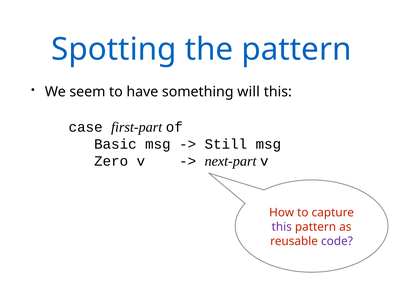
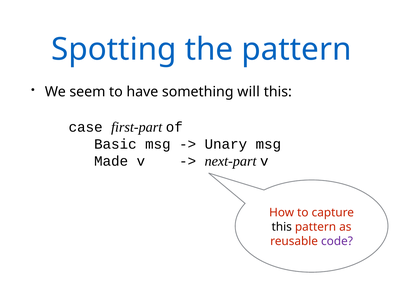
Still: Still -> Unary
Zero: Zero -> Made
this at (282, 226) colour: purple -> black
